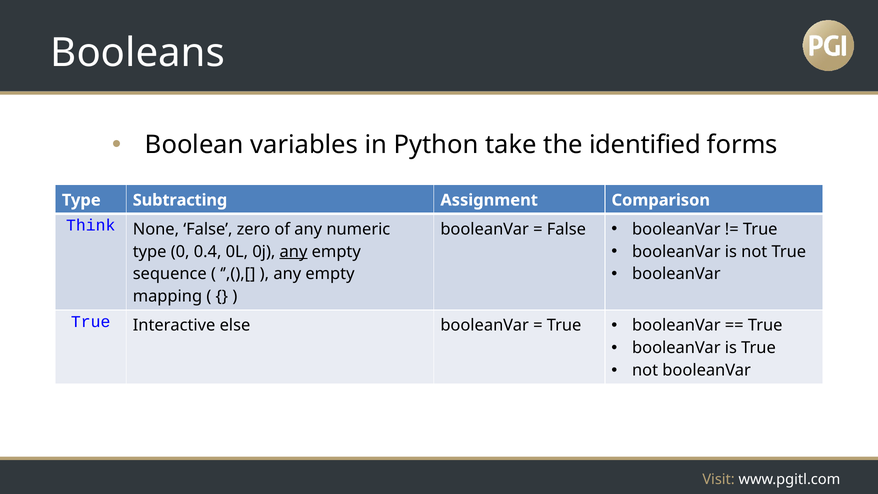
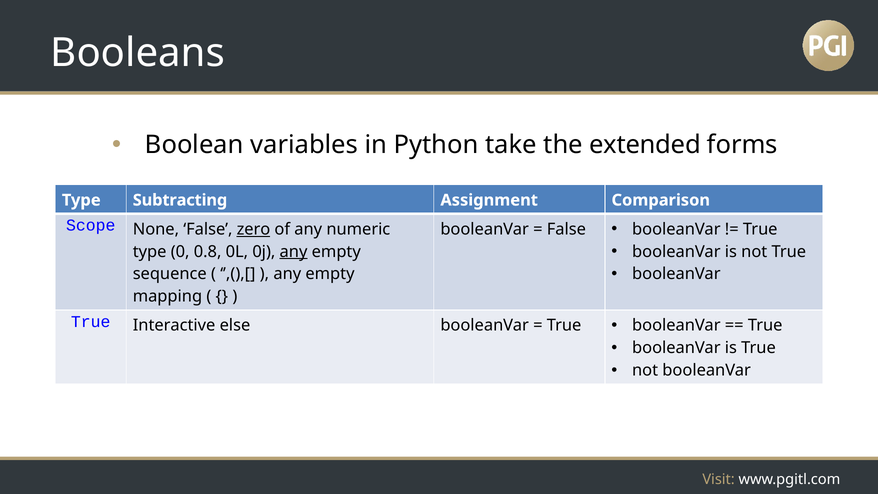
identified: identified -> extended
Think: Think -> Scope
zero underline: none -> present
0.4: 0.4 -> 0.8
